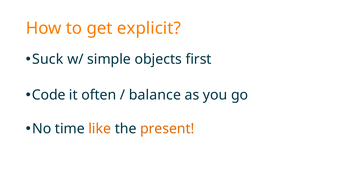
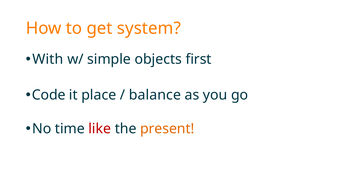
explicit: explicit -> system
Suck: Suck -> With
often: often -> place
like colour: orange -> red
